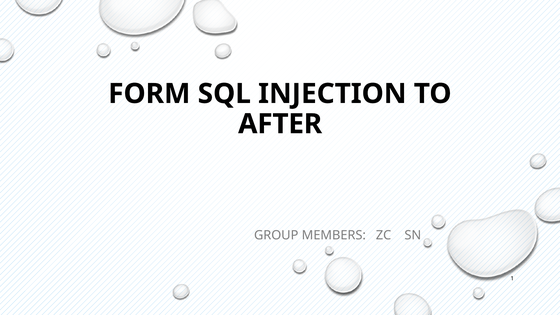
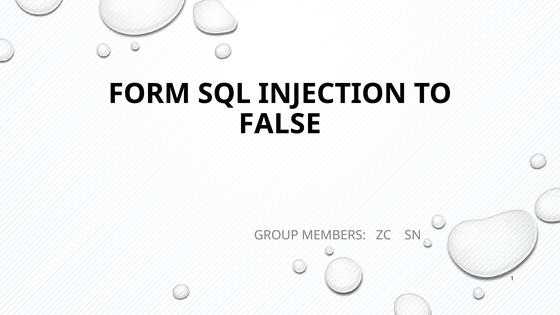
AFTER: AFTER -> FALSE
